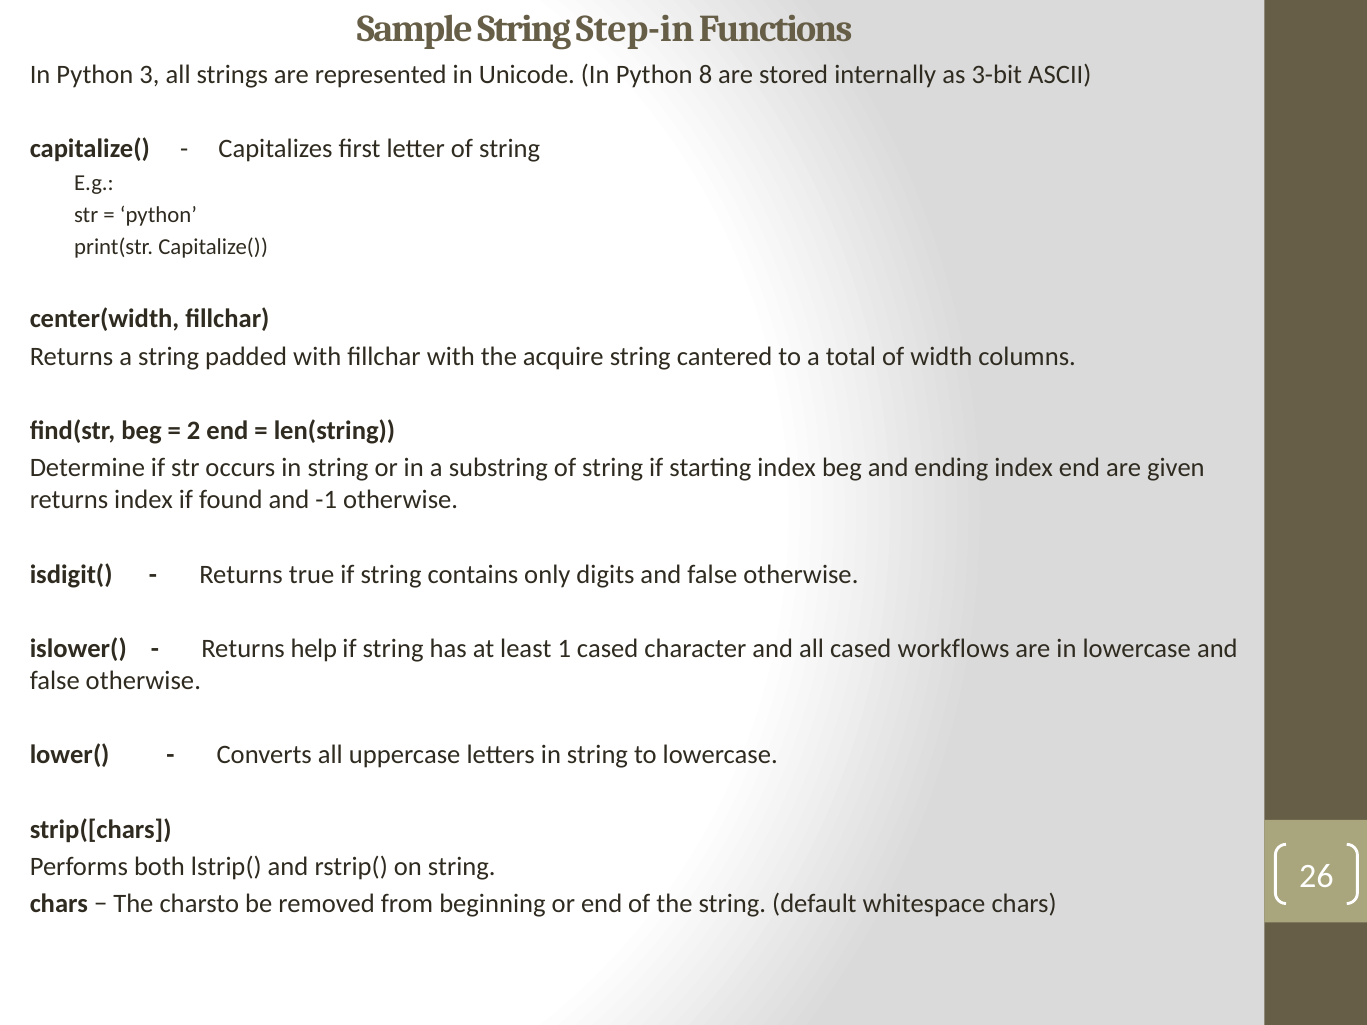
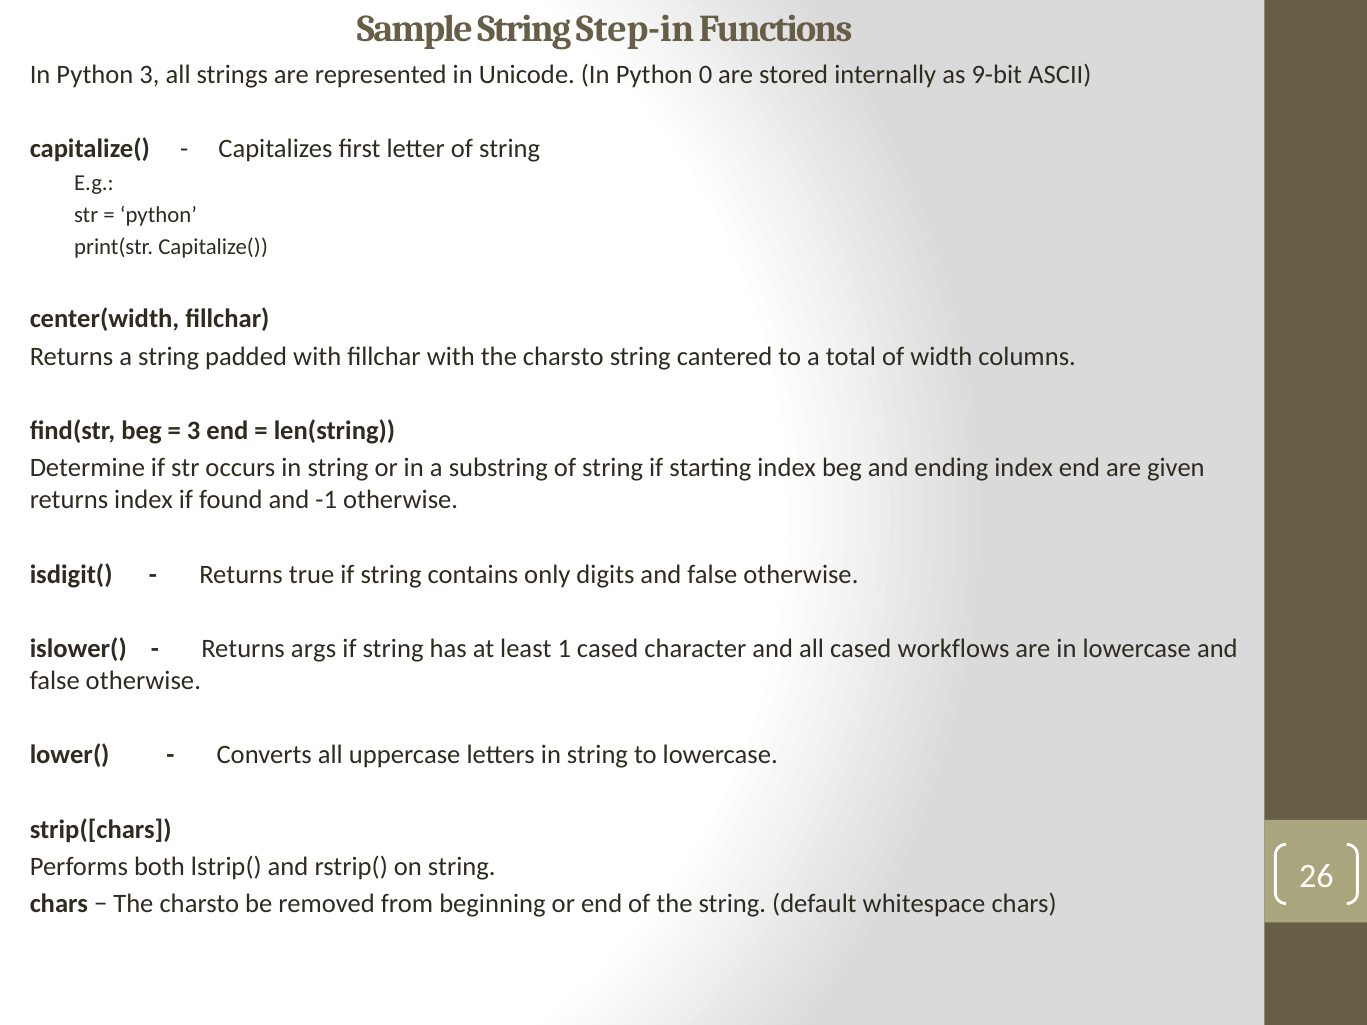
8: 8 -> 0
3-bit: 3-bit -> 9-bit
with the acquire: acquire -> charsto
2 at (194, 431): 2 -> 3
help: help -> args
